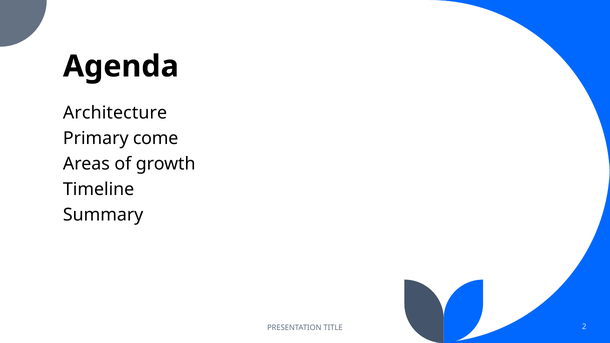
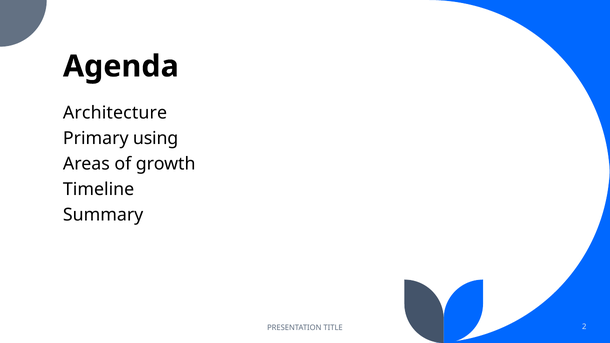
come: come -> using
